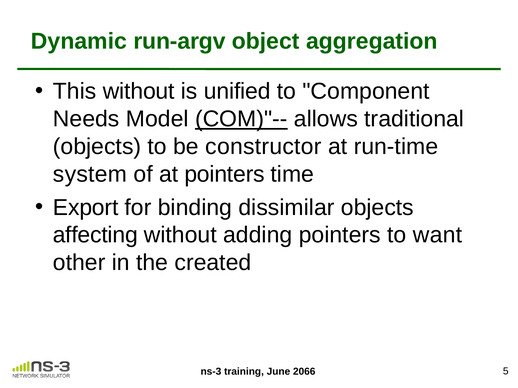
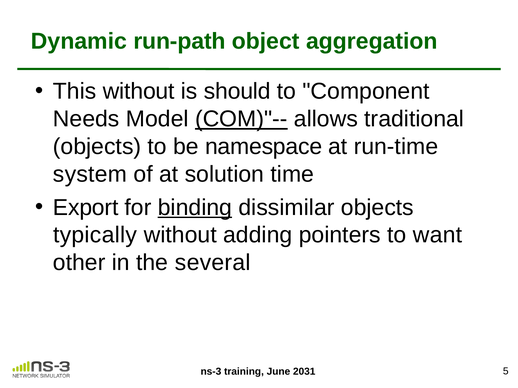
run-argv: run-argv -> run-path
unified: unified -> should
constructor: constructor -> namespace
at pointers: pointers -> solution
binding underline: none -> present
affecting: affecting -> typically
created: created -> several
2066: 2066 -> 2031
